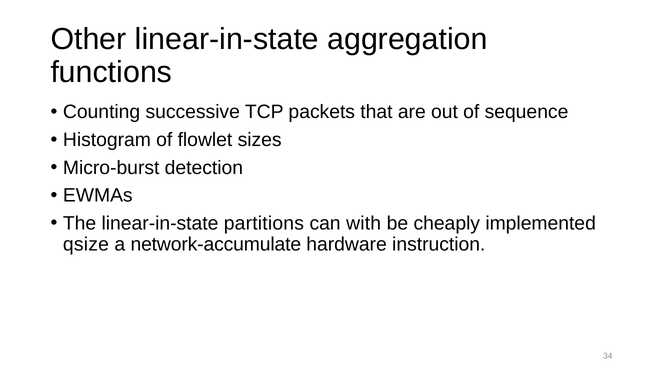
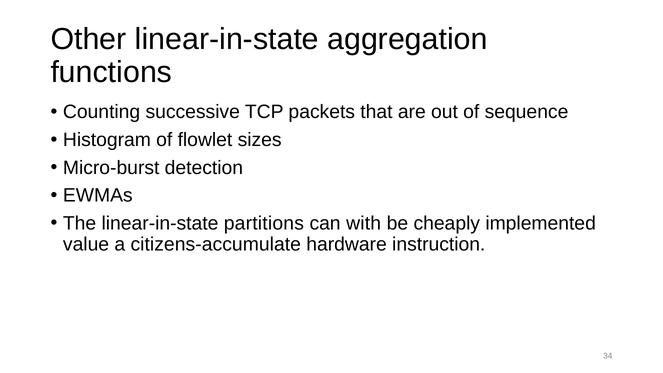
qsize: qsize -> value
network-accumulate: network-accumulate -> citizens-accumulate
